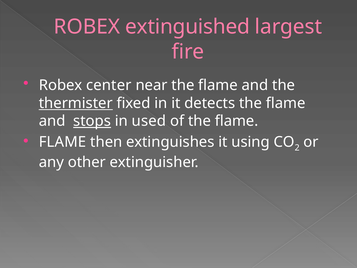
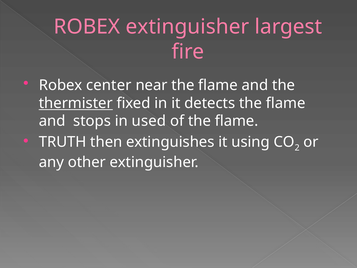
ROBEX extinguished: extinguished -> extinguisher
stops underline: present -> none
FLAME at (63, 142): FLAME -> TRUTH
